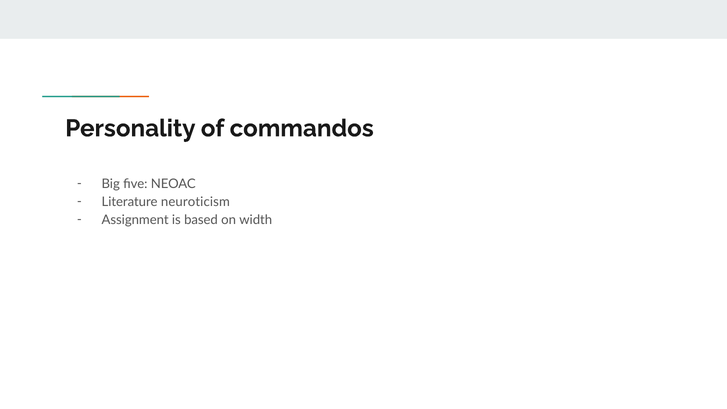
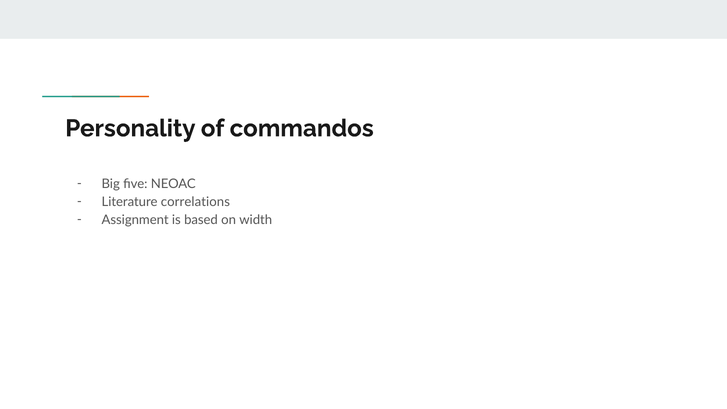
neuroticism: neuroticism -> correlations
